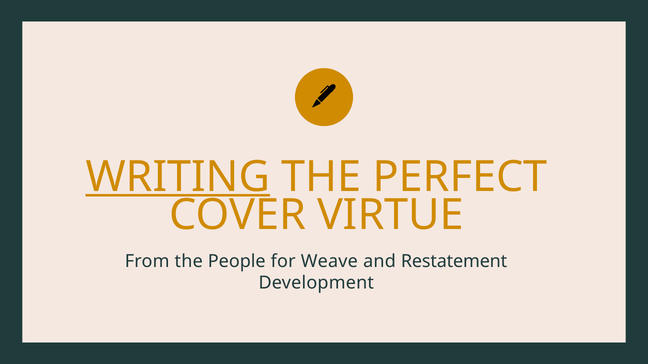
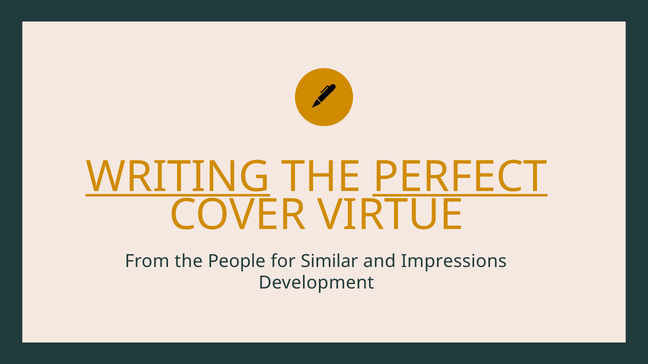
PERFECT underline: none -> present
Weave: Weave -> Similar
Restatement: Restatement -> Impressions
